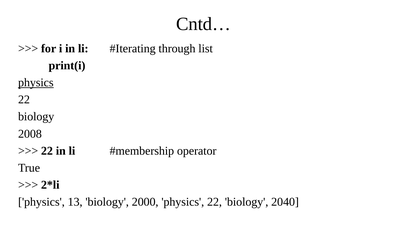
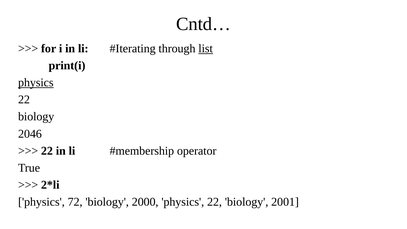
list underline: none -> present
2008: 2008 -> 2046
13: 13 -> 72
2040: 2040 -> 2001
